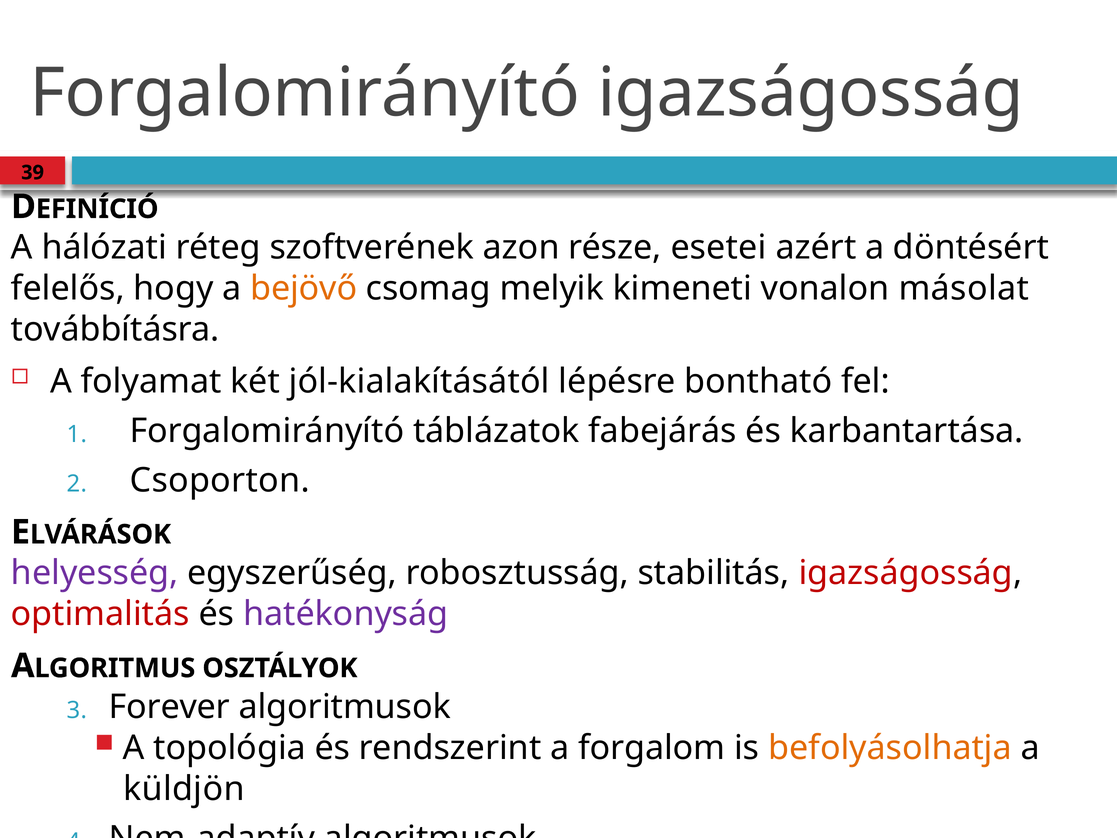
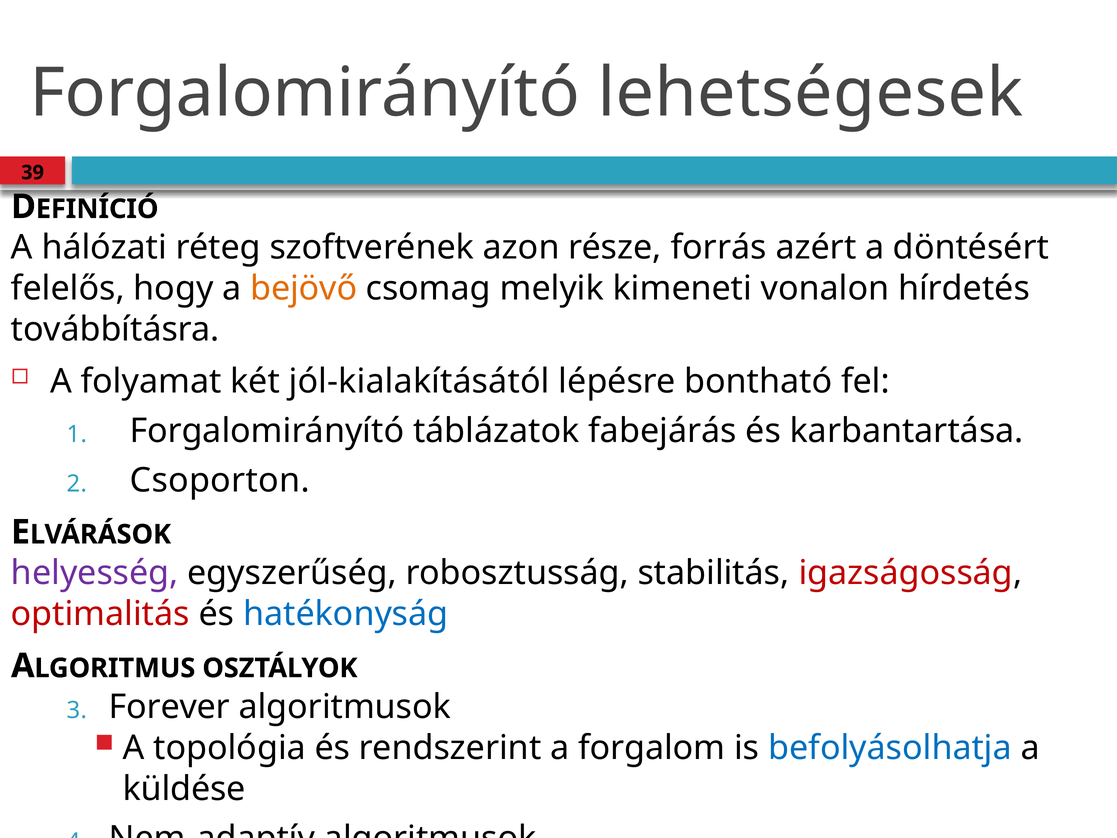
Forgalomirányító igazságosság: igazságosság -> lehetségesek
esetei: esetei -> forrás
másolat: másolat -> hírdetés
hatékonyság colour: purple -> blue
befolyásolhatja colour: orange -> blue
küldjön: küldjön -> küldése
